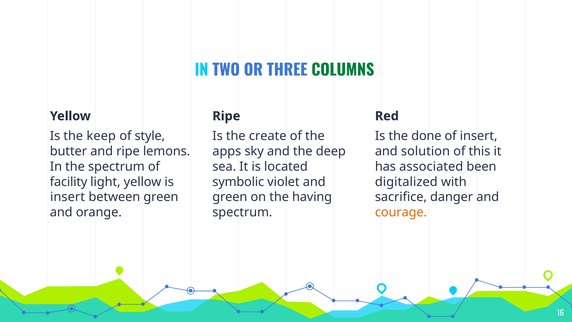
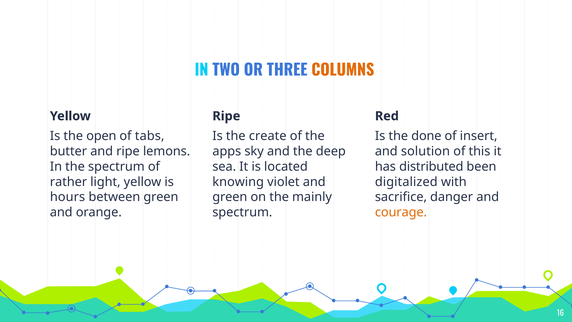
COLUMNS colour: green -> orange
keep: keep -> open
style: style -> tabs
associated: associated -> distributed
facility: facility -> rather
symbolic: symbolic -> knowing
insert at (68, 197): insert -> hours
having: having -> mainly
